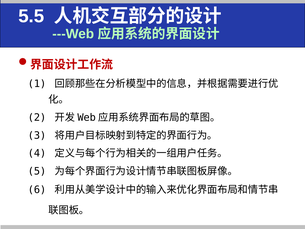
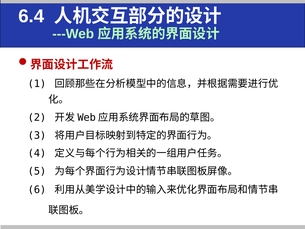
5.5: 5.5 -> 6.4
